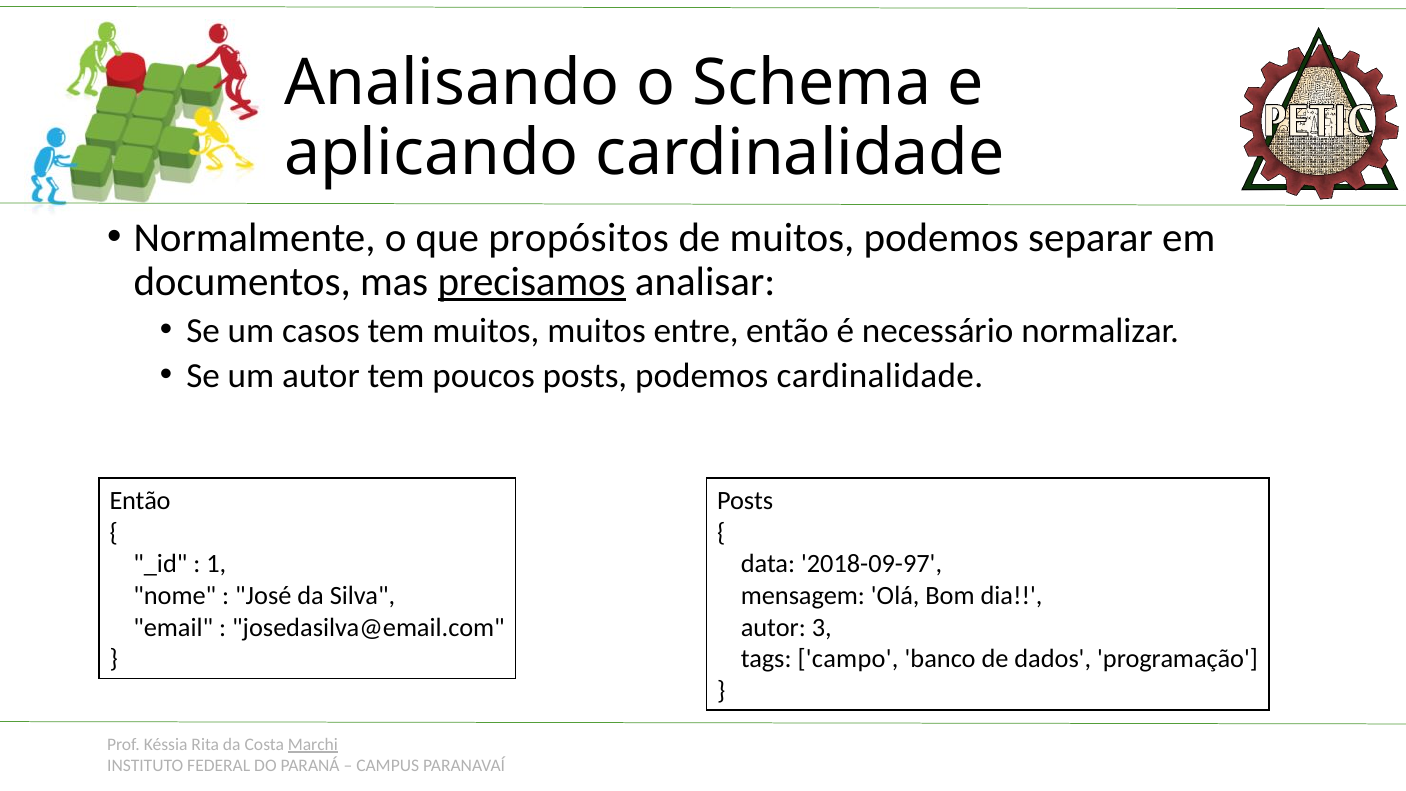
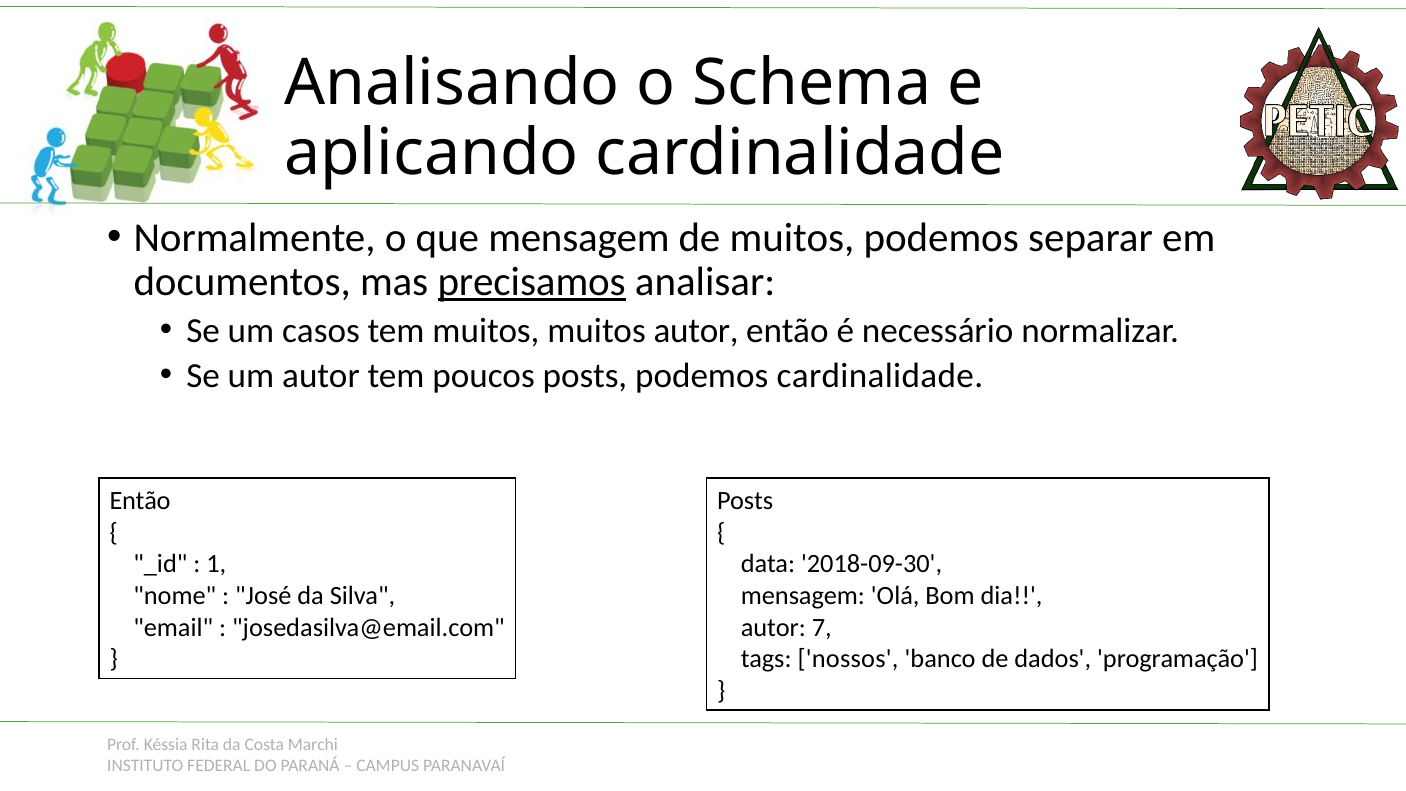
que propósitos: propósitos -> mensagem
muitos entre: entre -> autor
2018-09-97: 2018-09-97 -> 2018-09-30
3: 3 -> 7
campo: campo -> nossos
Marchi underline: present -> none
